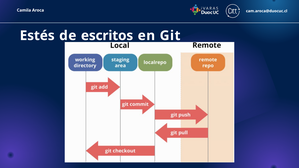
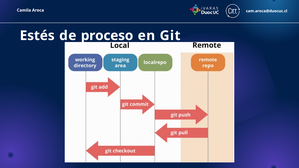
escritos: escritos -> proceso
